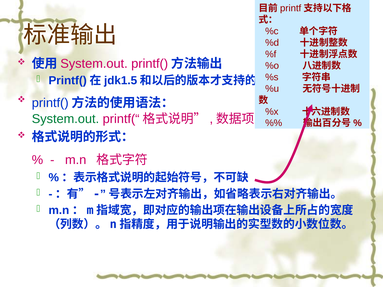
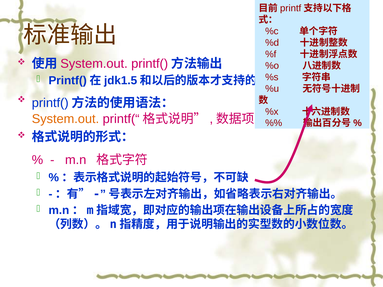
System.out colour: green -> orange
